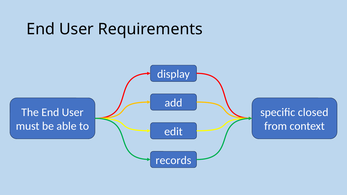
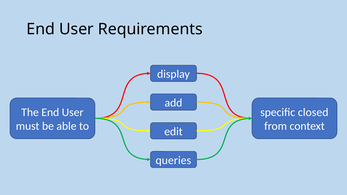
records: records -> queries
